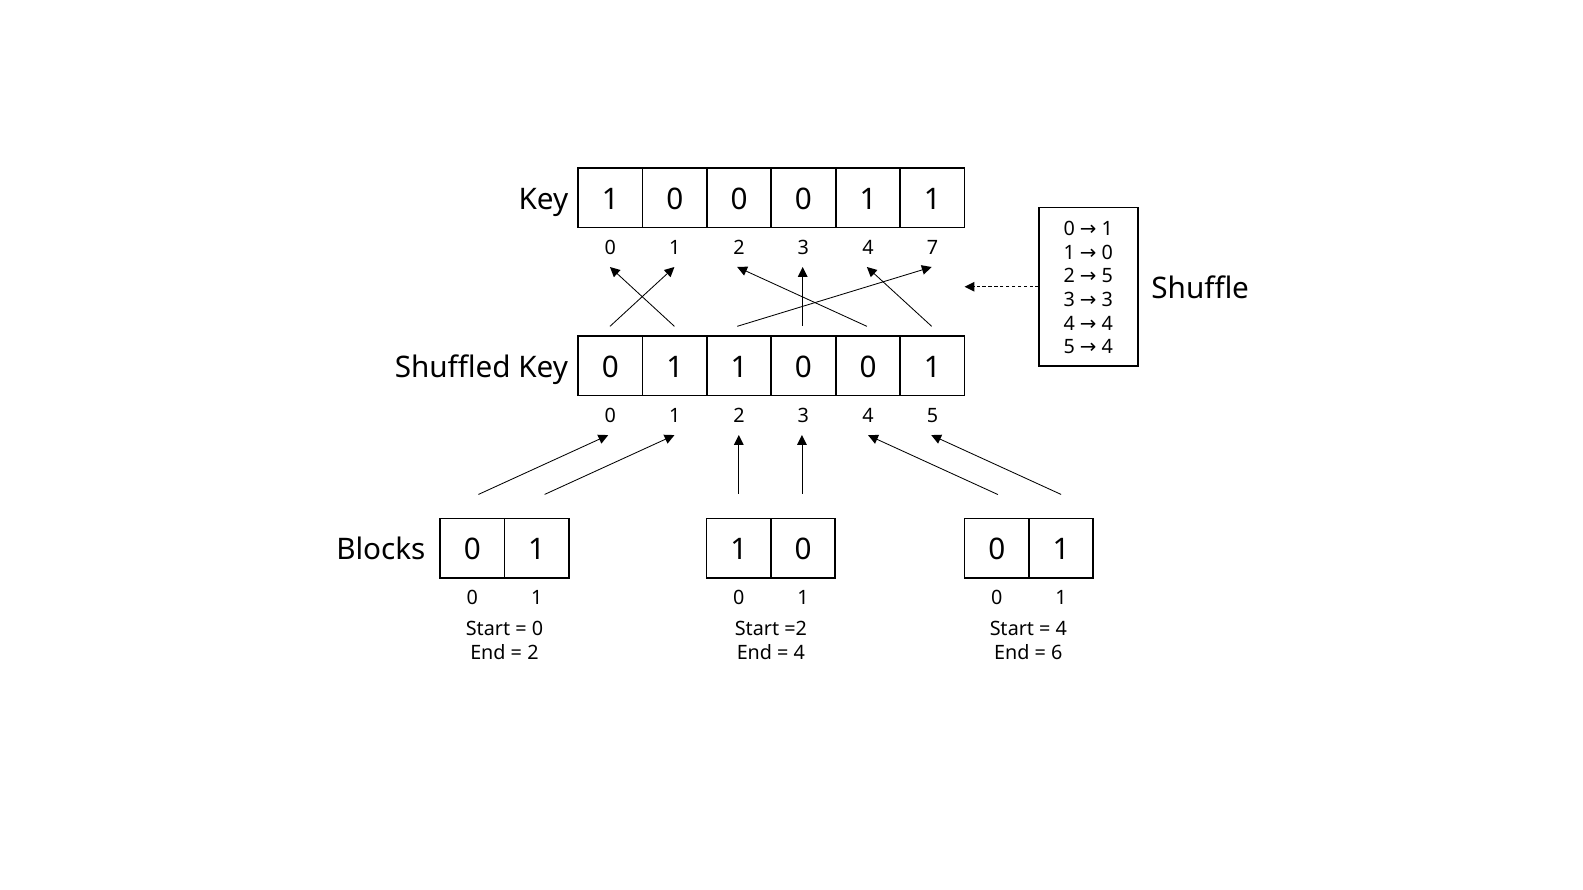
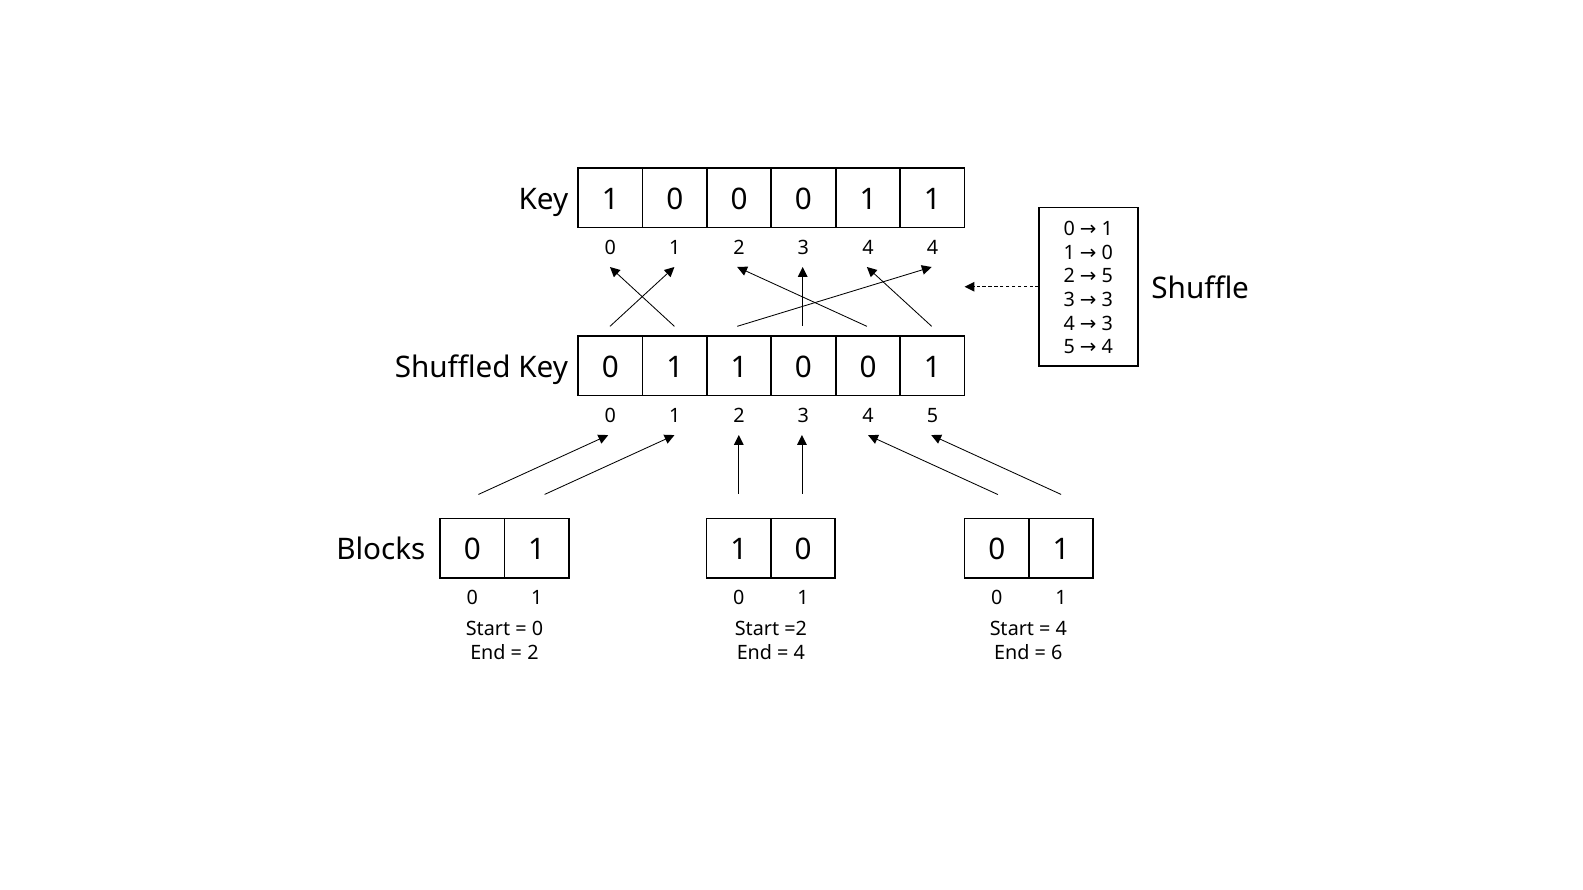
4 7: 7 -> 4
4 4: 4 -> 3
